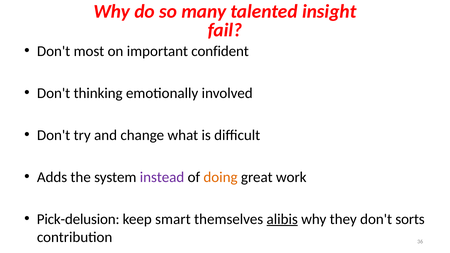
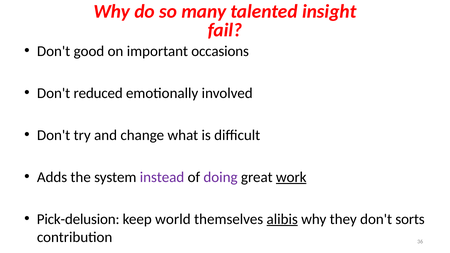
most: most -> good
confident: confident -> occasions
thinking: thinking -> reduced
doing colour: orange -> purple
work underline: none -> present
smart: smart -> world
